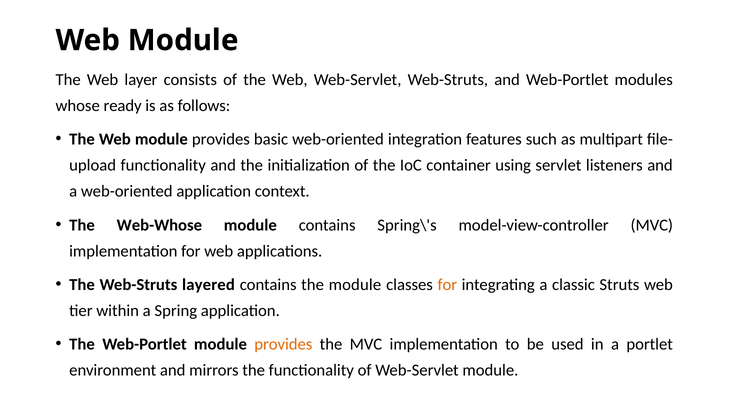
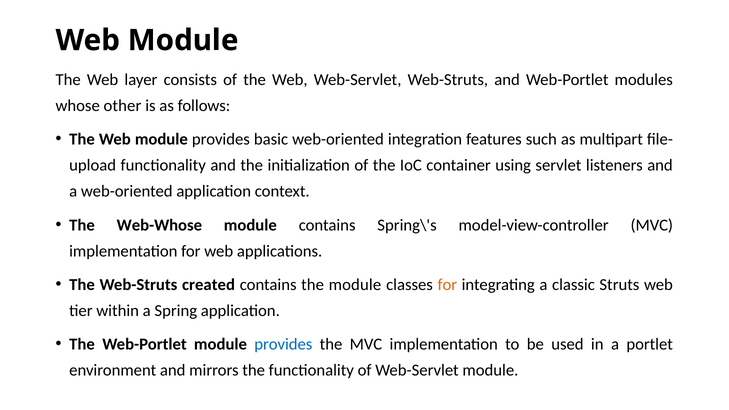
ready: ready -> other
layered: layered -> created
provides at (283, 344) colour: orange -> blue
